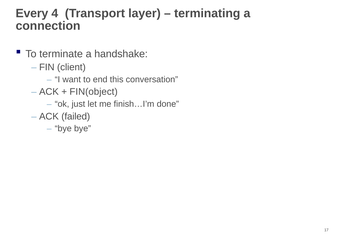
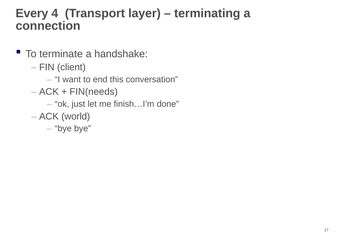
FIN(object: FIN(object -> FIN(needs
failed: failed -> world
